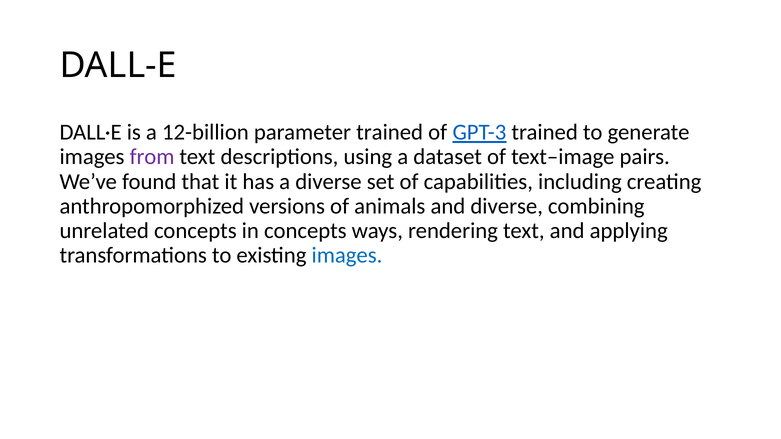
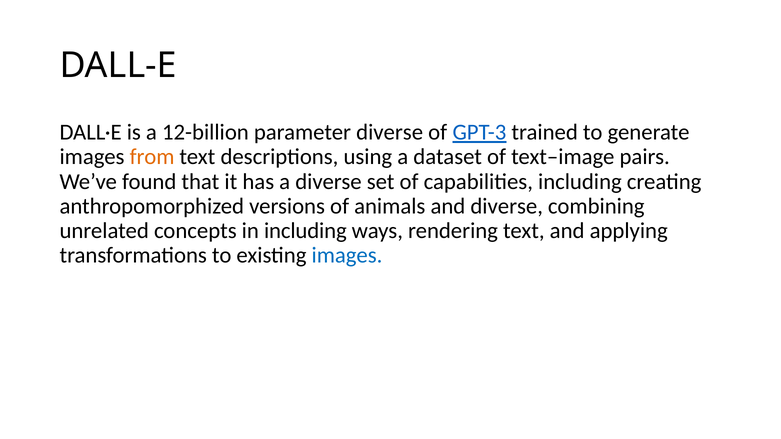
parameter trained: trained -> diverse
from colour: purple -> orange
in concepts: concepts -> including
